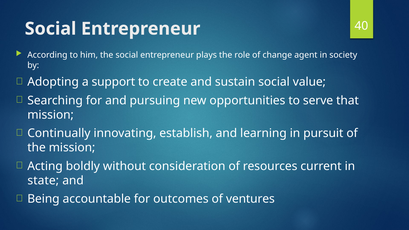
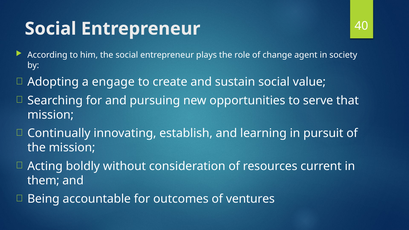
support: support -> engage
state: state -> them
